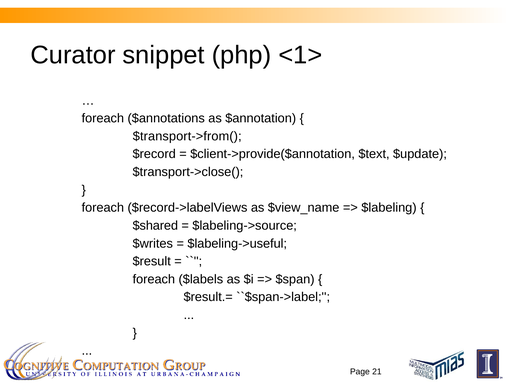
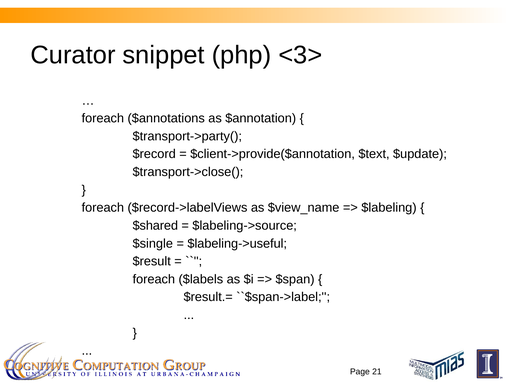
<1>: <1> -> <3>
$transport->from(: $transport->from( -> $transport->party(
$writes: $writes -> $single
